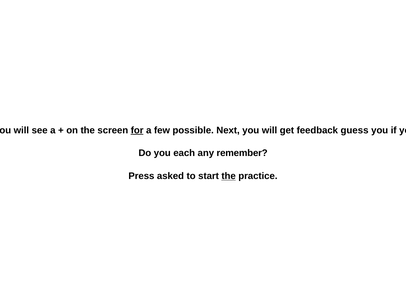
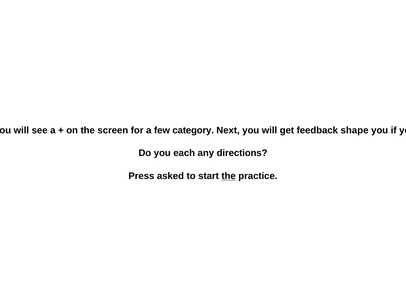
for underline: present -> none
possible: possible -> category
guess: guess -> shape
remember: remember -> directions
